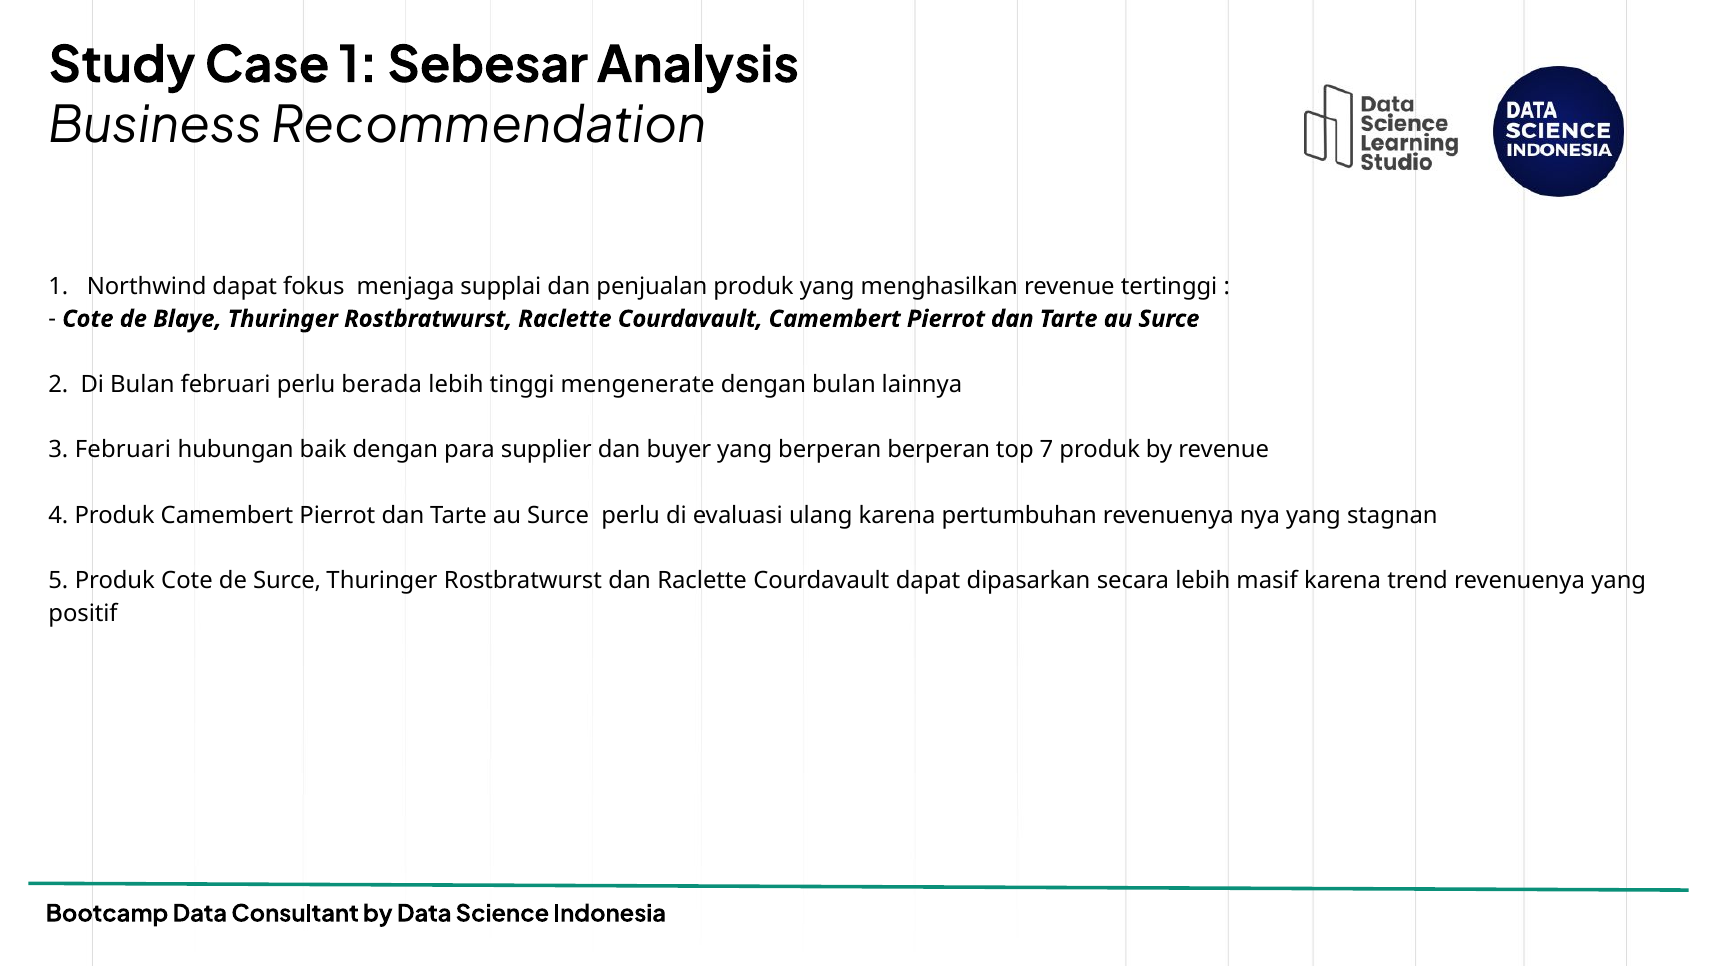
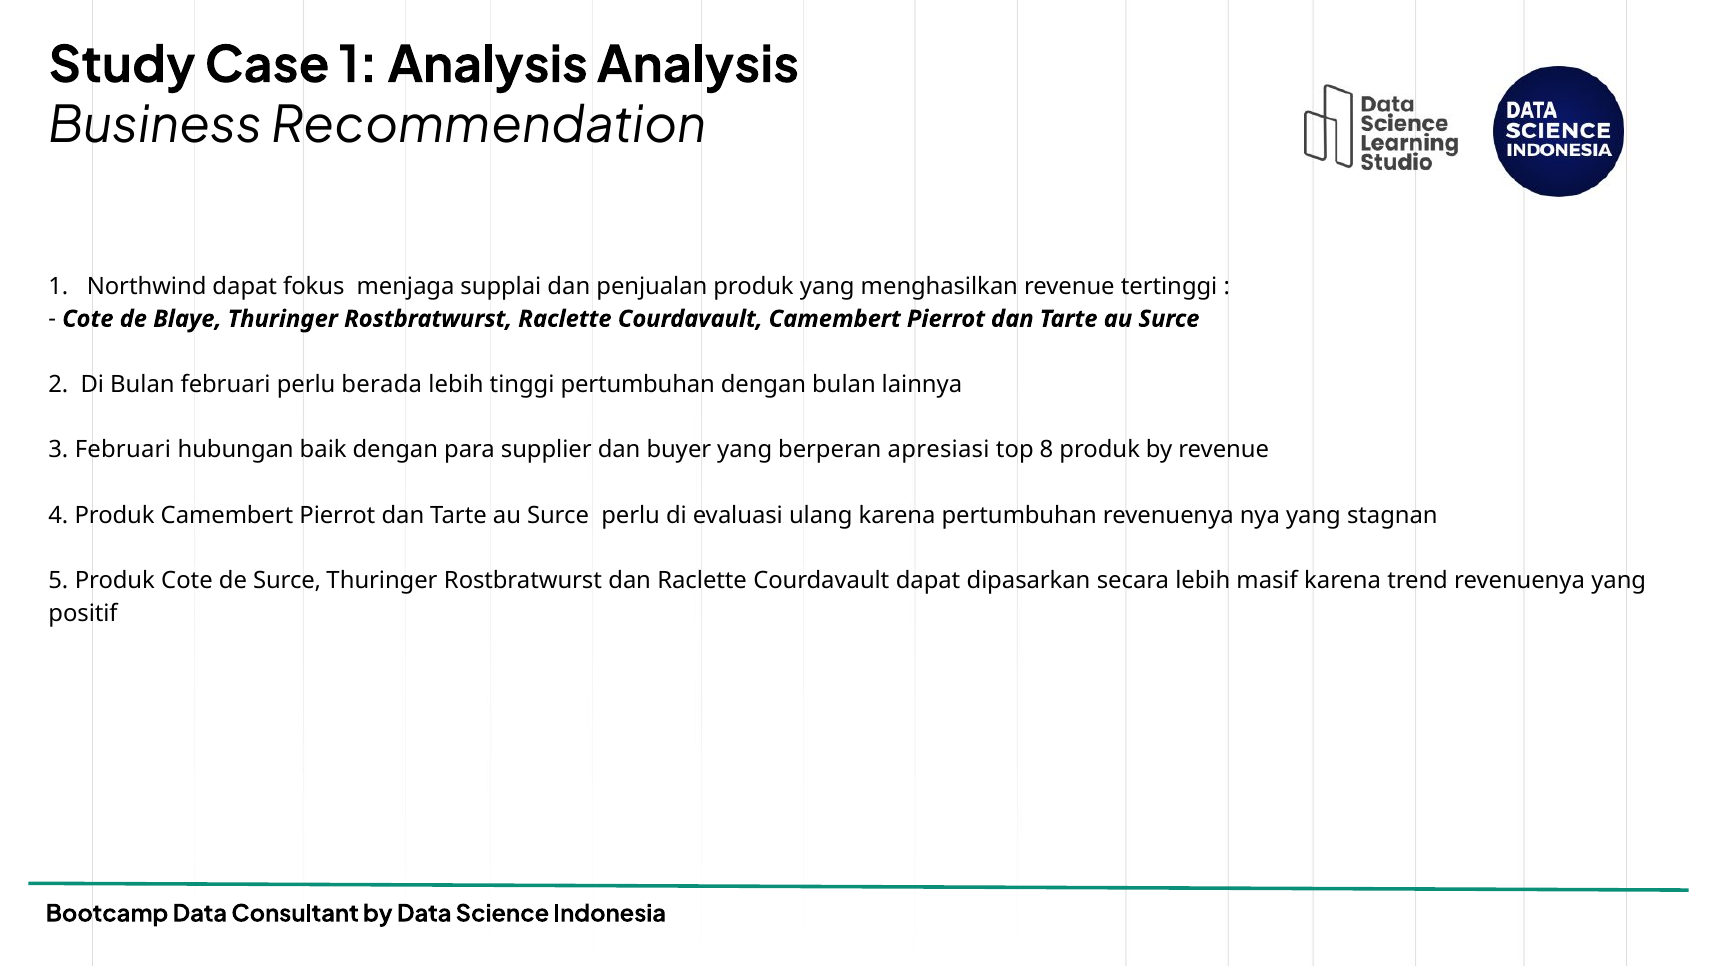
1 Sebesar: Sebesar -> Analysis
tinggi mengenerate: mengenerate -> pertumbuhan
berperan berperan: berperan -> apresiasi
7: 7 -> 8
